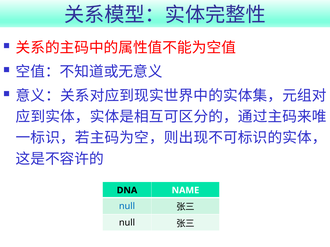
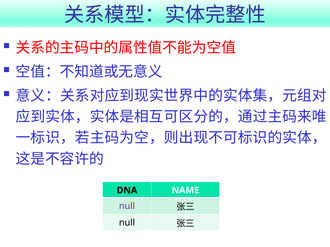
null at (127, 207) colour: blue -> purple
